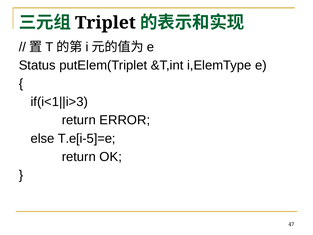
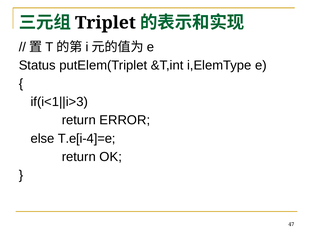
T.e[i-5]=e: T.e[i-5]=e -> T.e[i-4]=e
